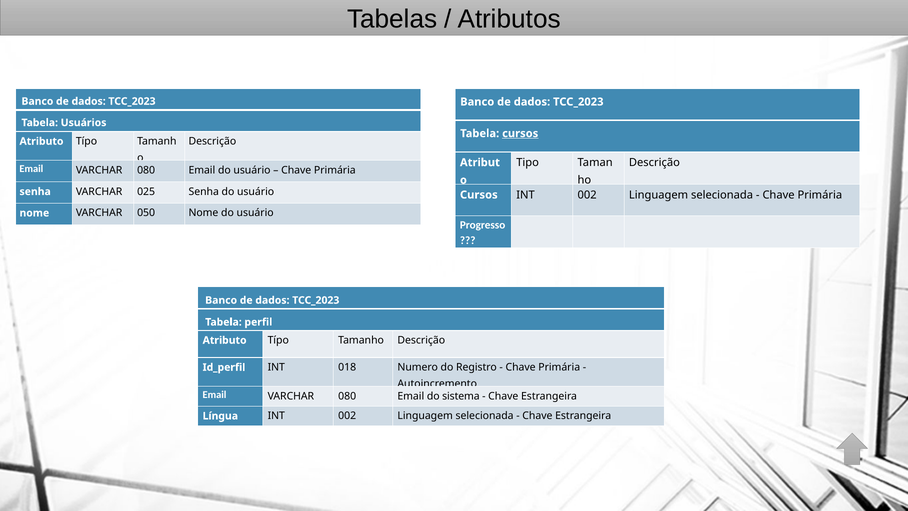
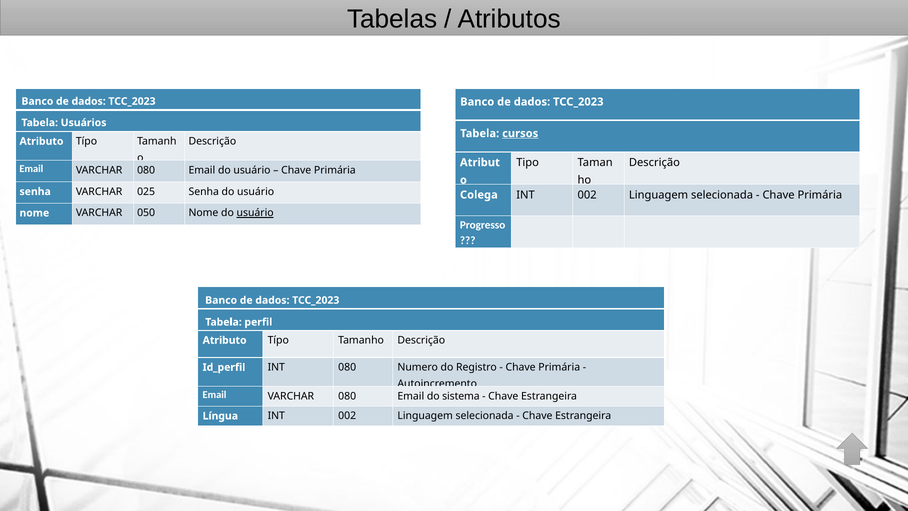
Cursos at (479, 195): Cursos -> Colega
usuário at (255, 213) underline: none -> present
INT 018: 018 -> 080
